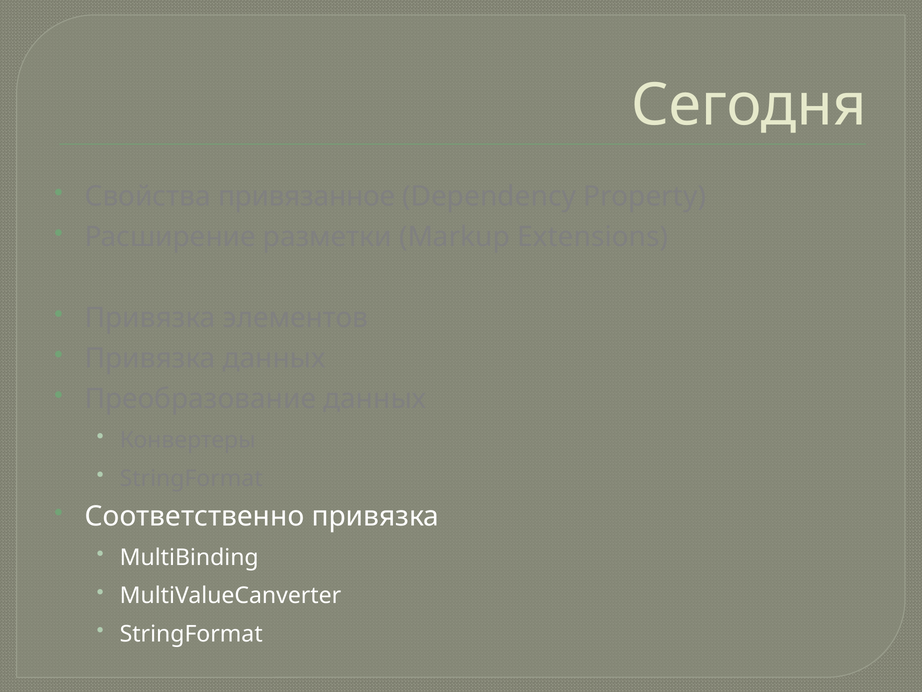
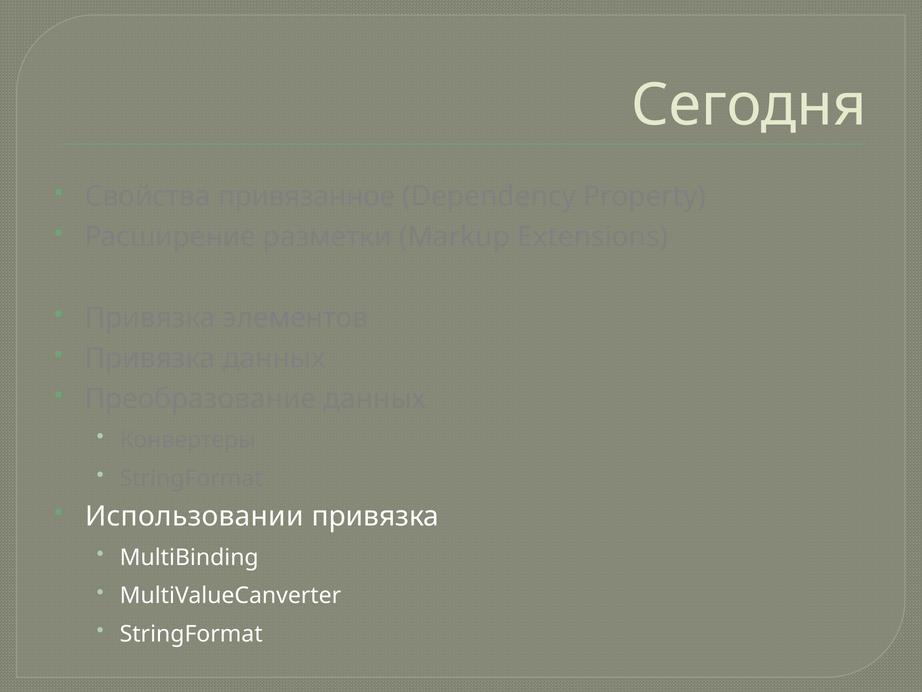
Соответственно: Соответственно -> Использовании
